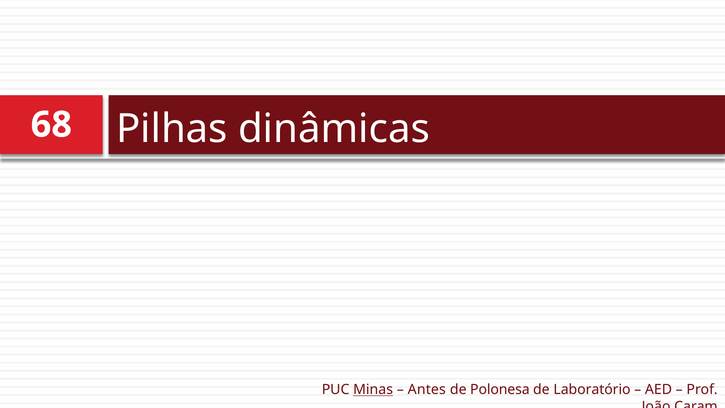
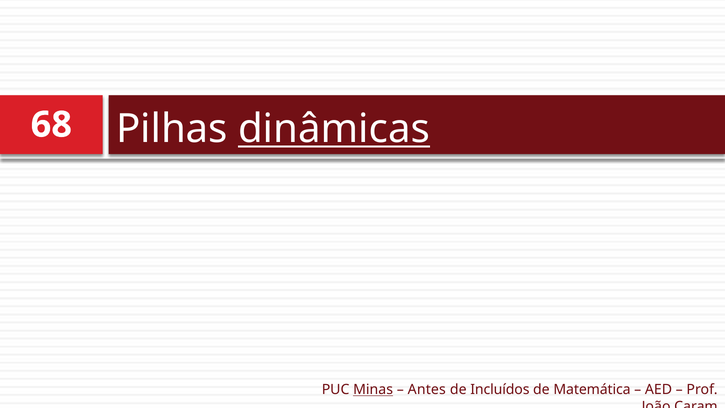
dinâmicas underline: none -> present
Polonesa: Polonesa -> Incluídos
Laboratório: Laboratório -> Matemática
